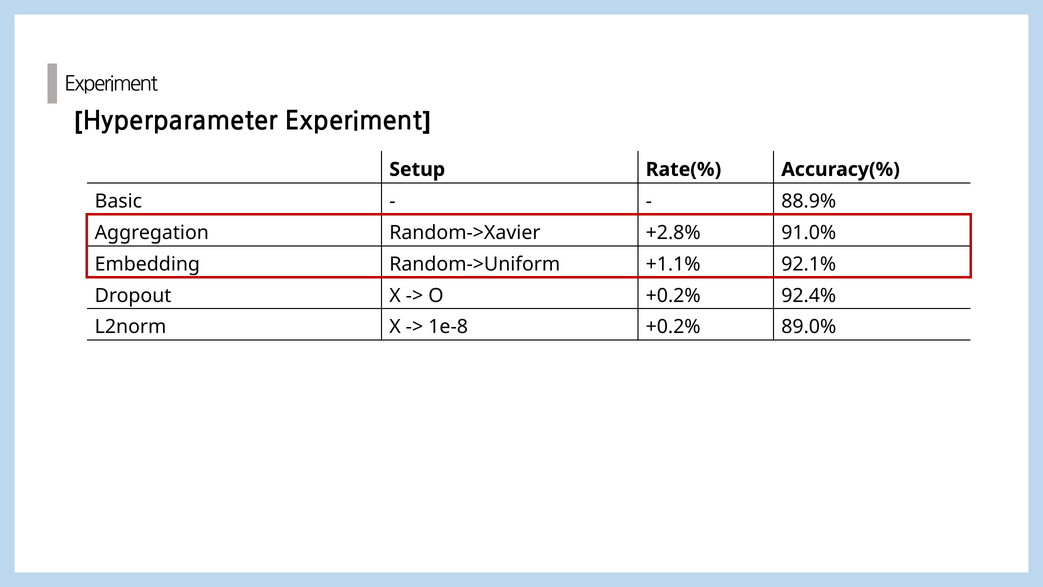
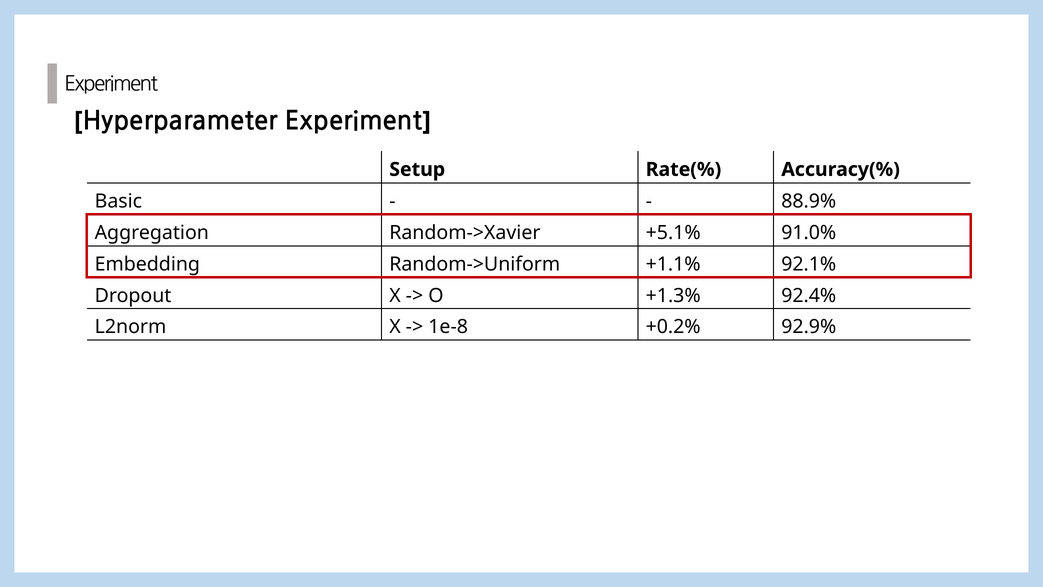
+2.8%: +2.8% -> +5.1%
O +0.2%: +0.2% -> +1.3%
89.0%: 89.0% -> 92.9%
